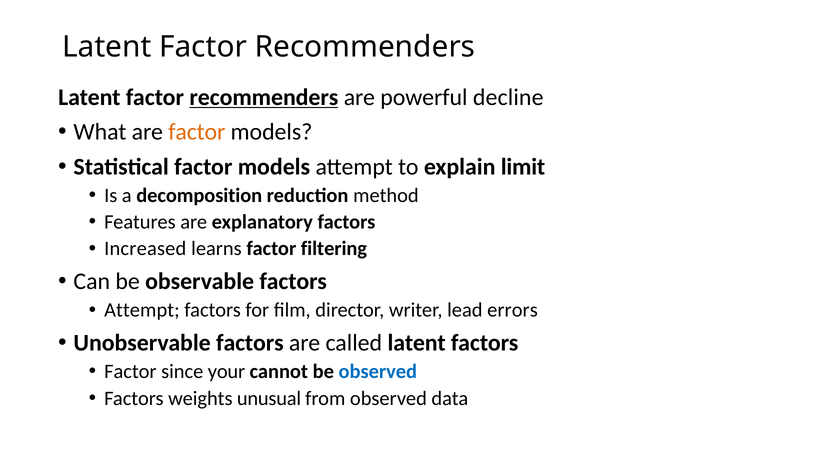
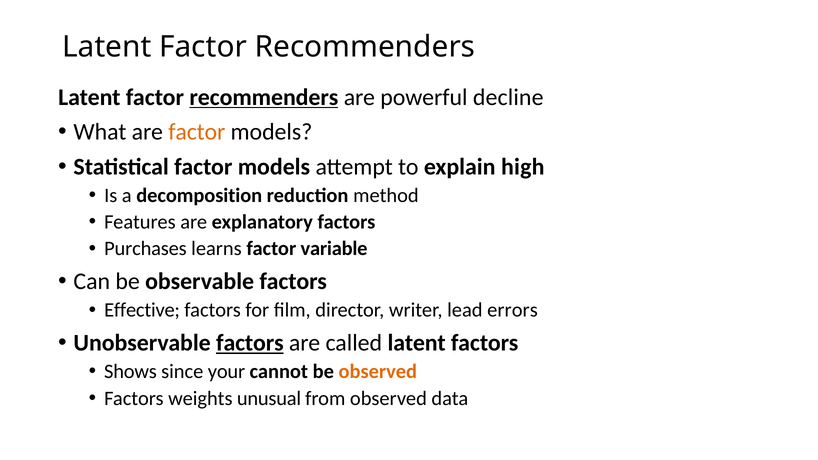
limit: limit -> high
Increased: Increased -> Purchases
filtering: filtering -> variable
Attempt at (142, 310): Attempt -> Effective
factors at (250, 343) underline: none -> present
Factor at (130, 372): Factor -> Shows
observed at (378, 372) colour: blue -> orange
